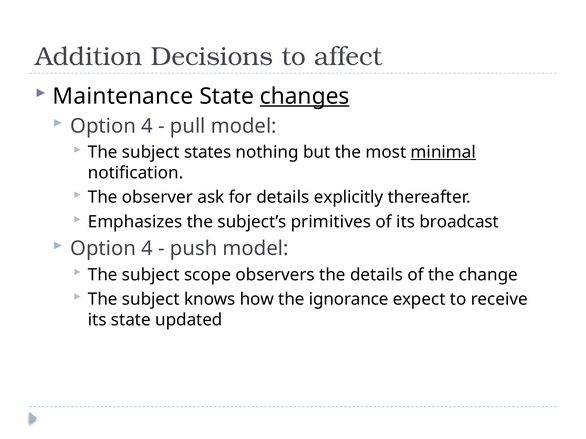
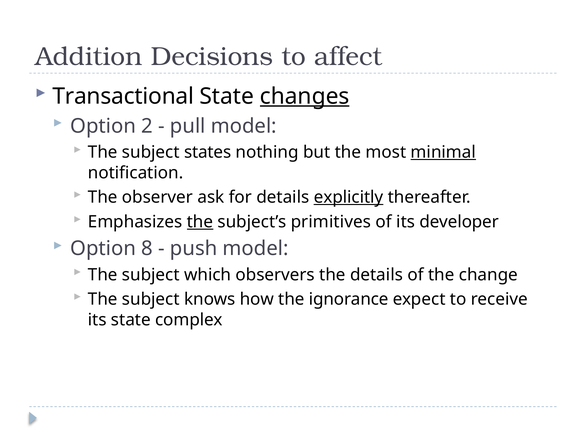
Maintenance: Maintenance -> Transactional
4 at (147, 126): 4 -> 2
explicitly underline: none -> present
the at (200, 222) underline: none -> present
broadcast: broadcast -> developer
4 at (147, 249): 4 -> 8
scope: scope -> which
updated: updated -> complex
